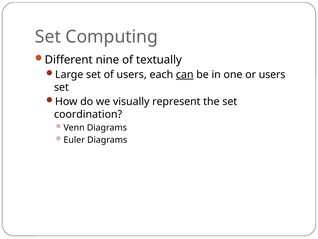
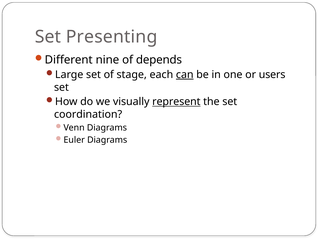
Computing: Computing -> Presenting
textually: textually -> depends
of users: users -> stage
represent underline: none -> present
